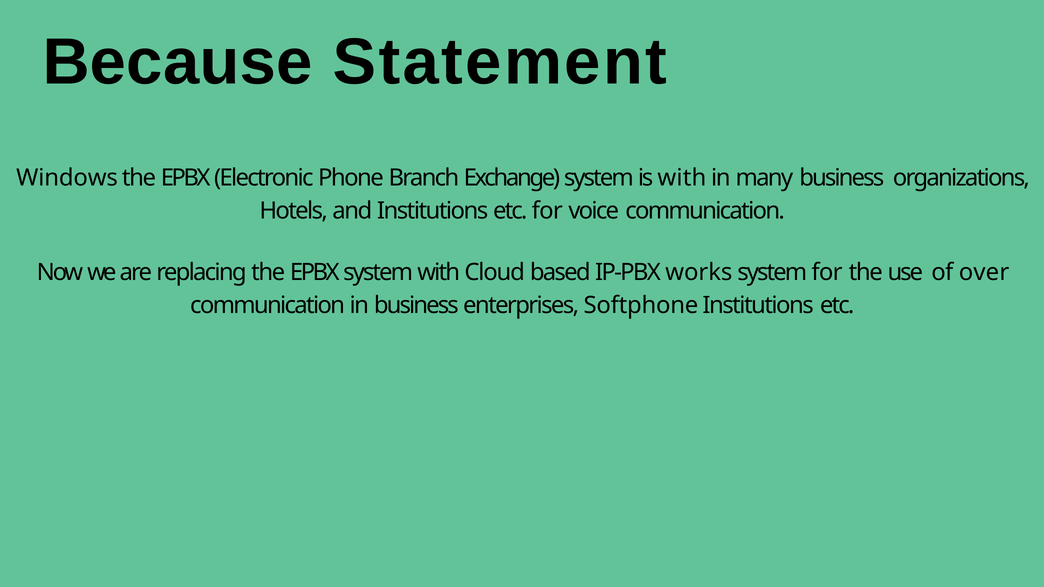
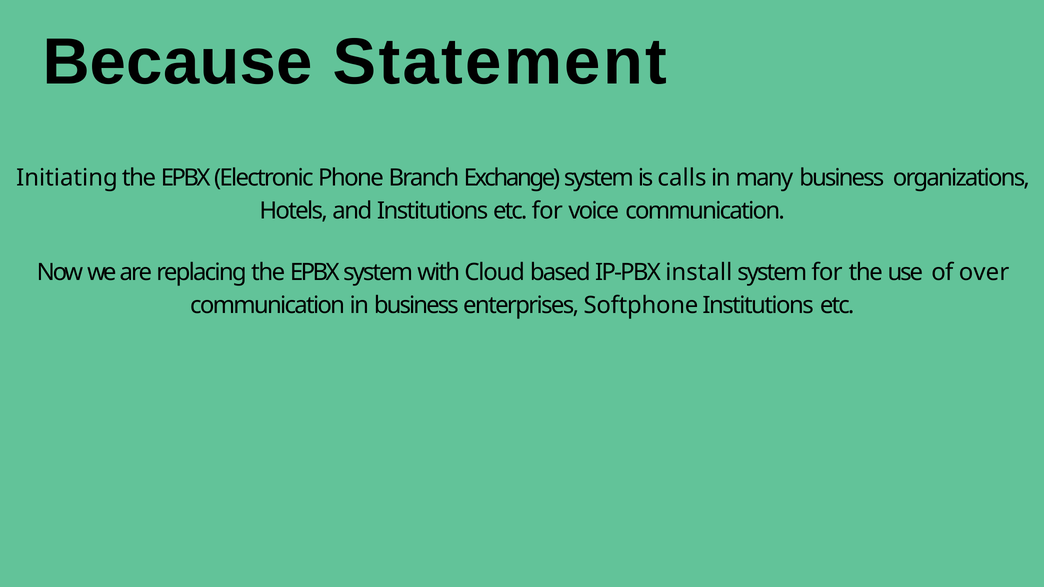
Windows: Windows -> Initiating
is with: with -> calls
works: works -> install
